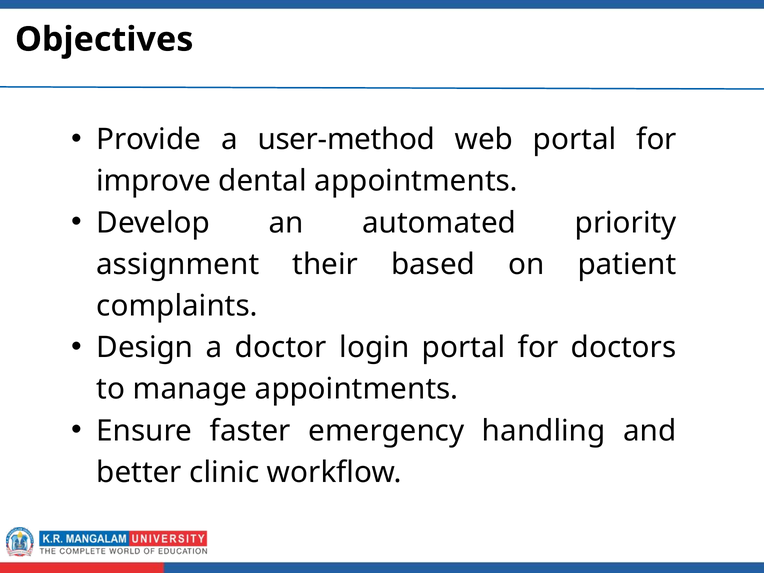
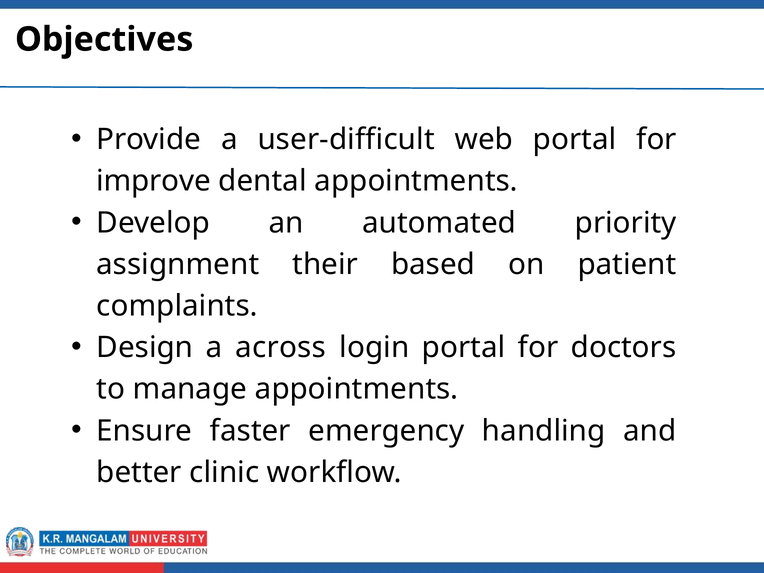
user-method: user-method -> user-difficult
doctor: doctor -> across
